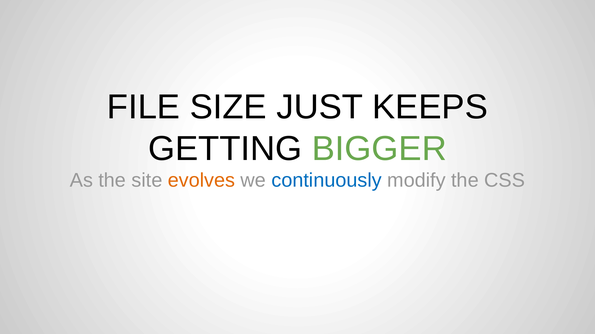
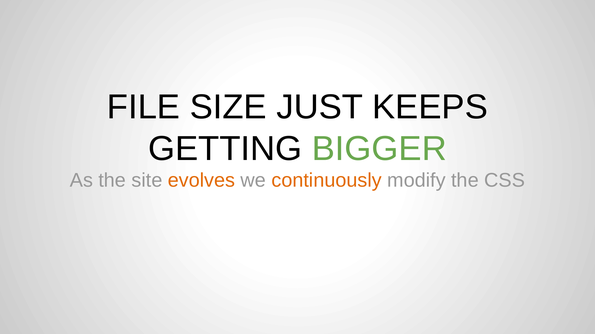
continuously colour: blue -> orange
